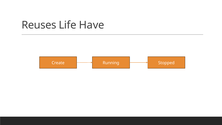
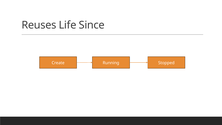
Have: Have -> Since
